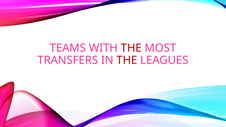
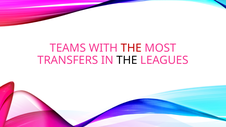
THE at (127, 60) colour: red -> black
